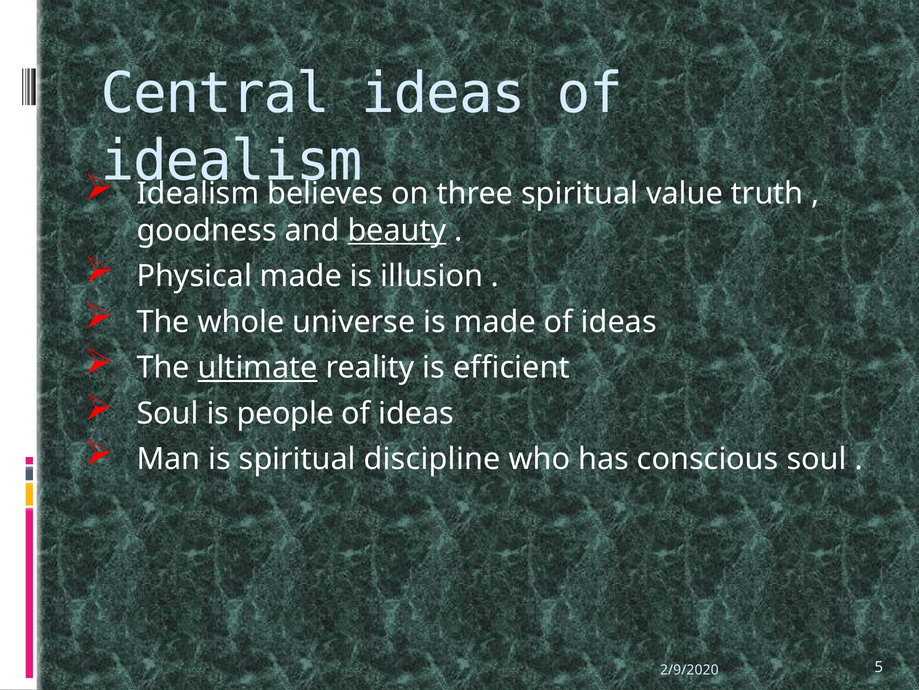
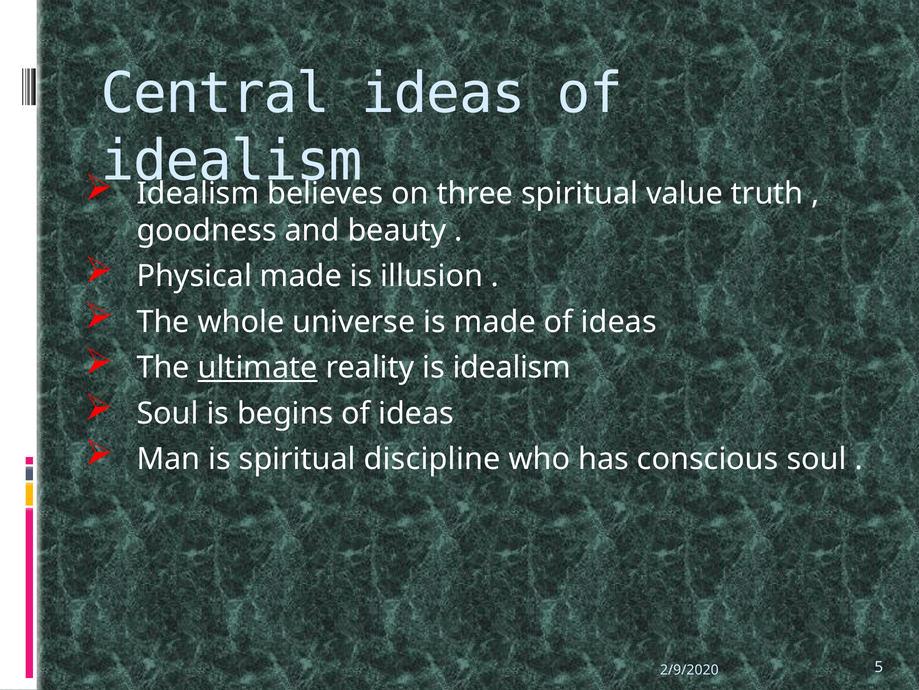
beauty underline: present -> none
is efficient: efficient -> idealism
people: people -> begins
